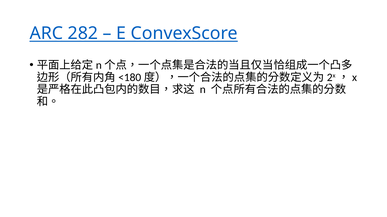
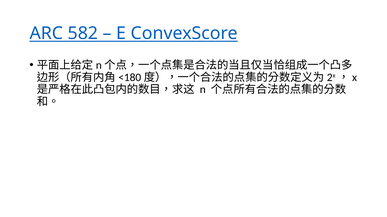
282: 282 -> 582
